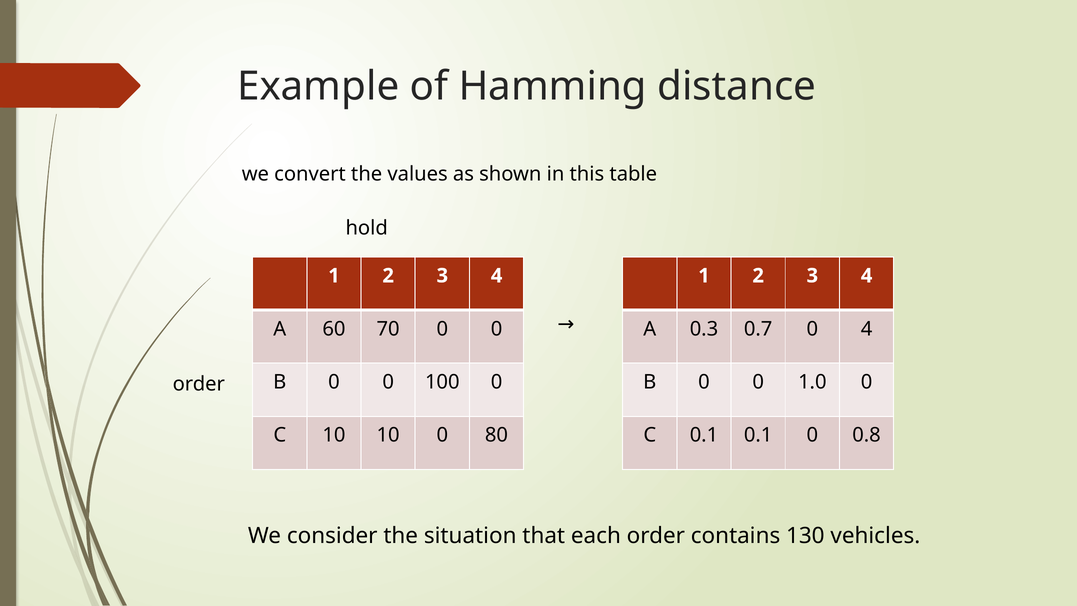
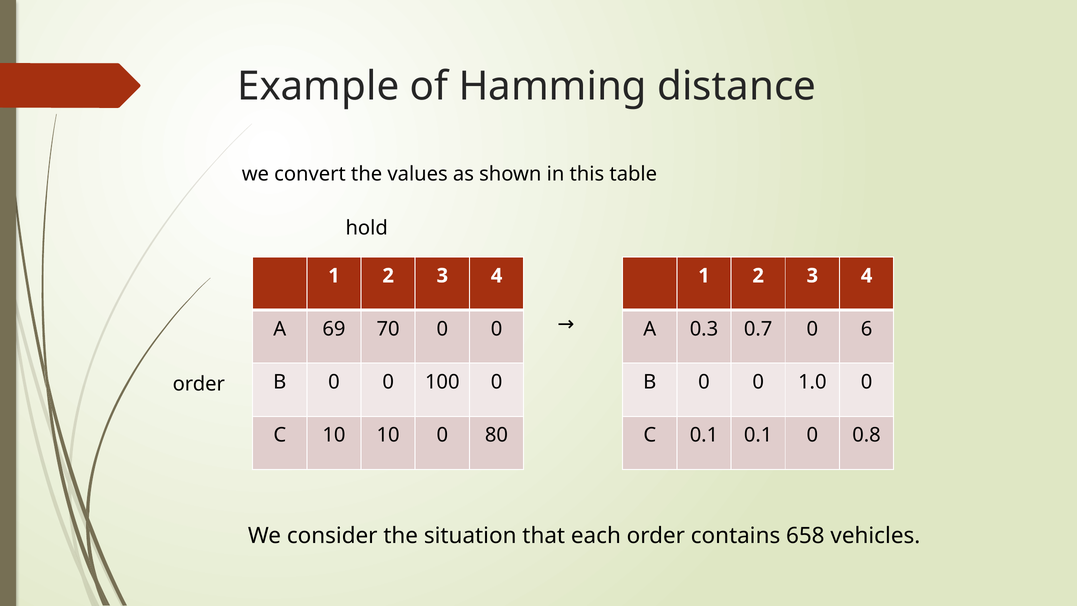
60: 60 -> 69
0 4: 4 -> 6
130: 130 -> 658
